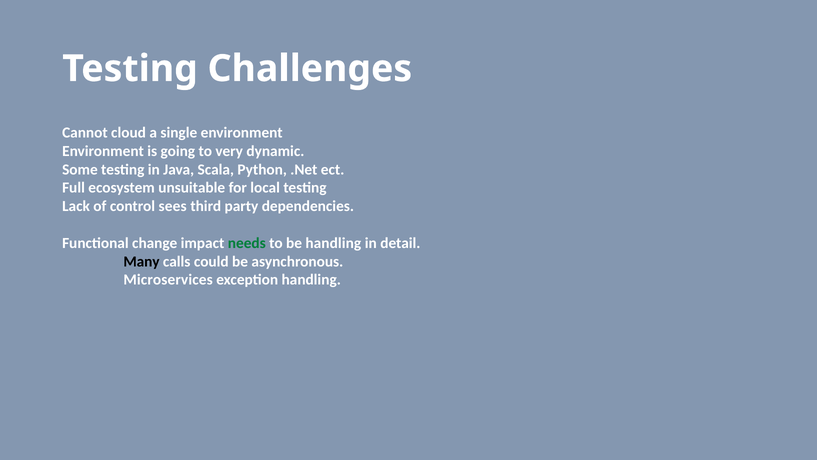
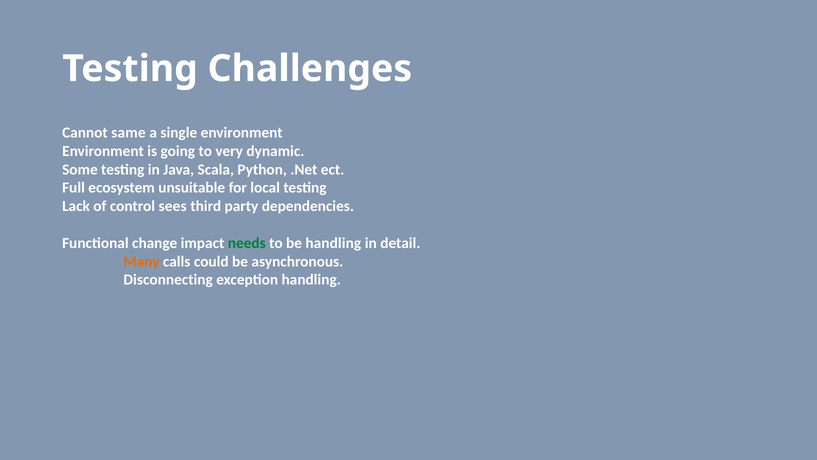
cloud: cloud -> same
Many colour: black -> orange
Microservices: Microservices -> Disconnecting
